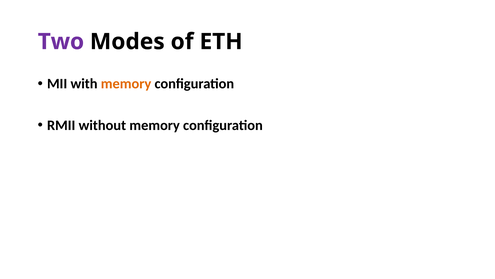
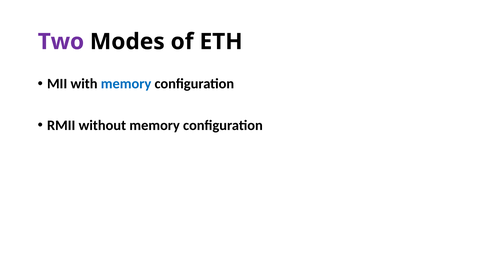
memory at (126, 84) colour: orange -> blue
